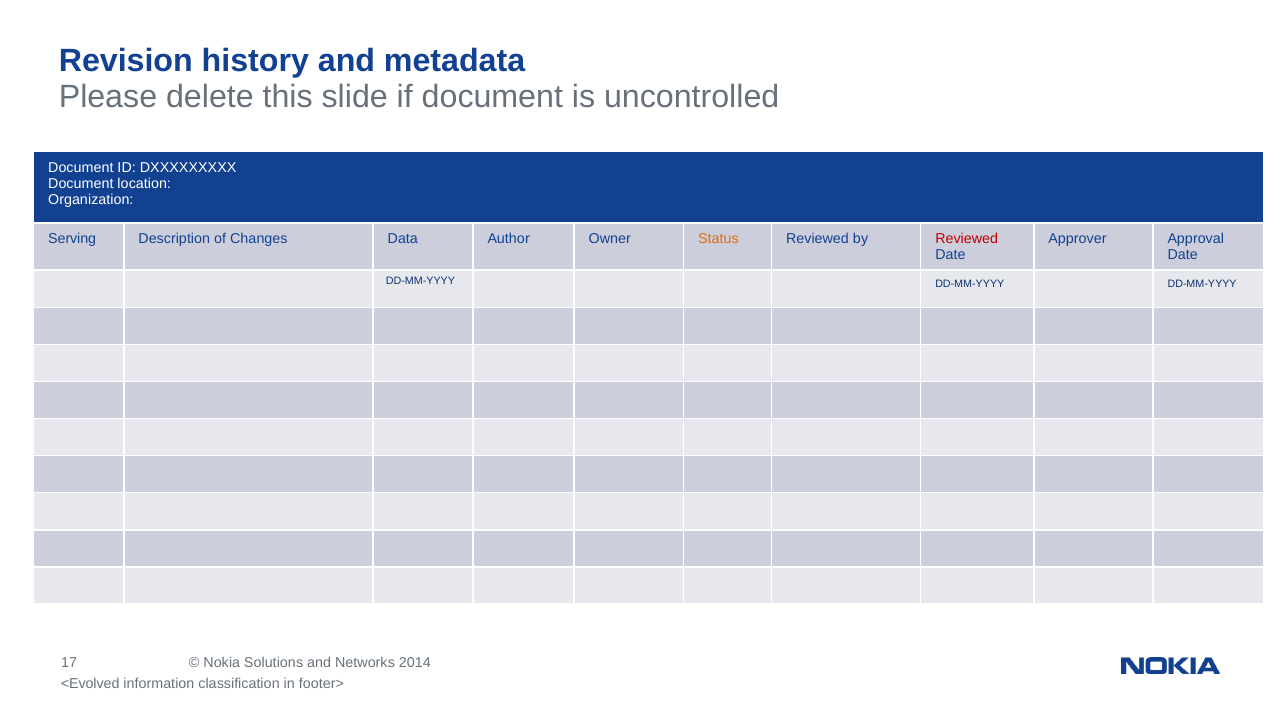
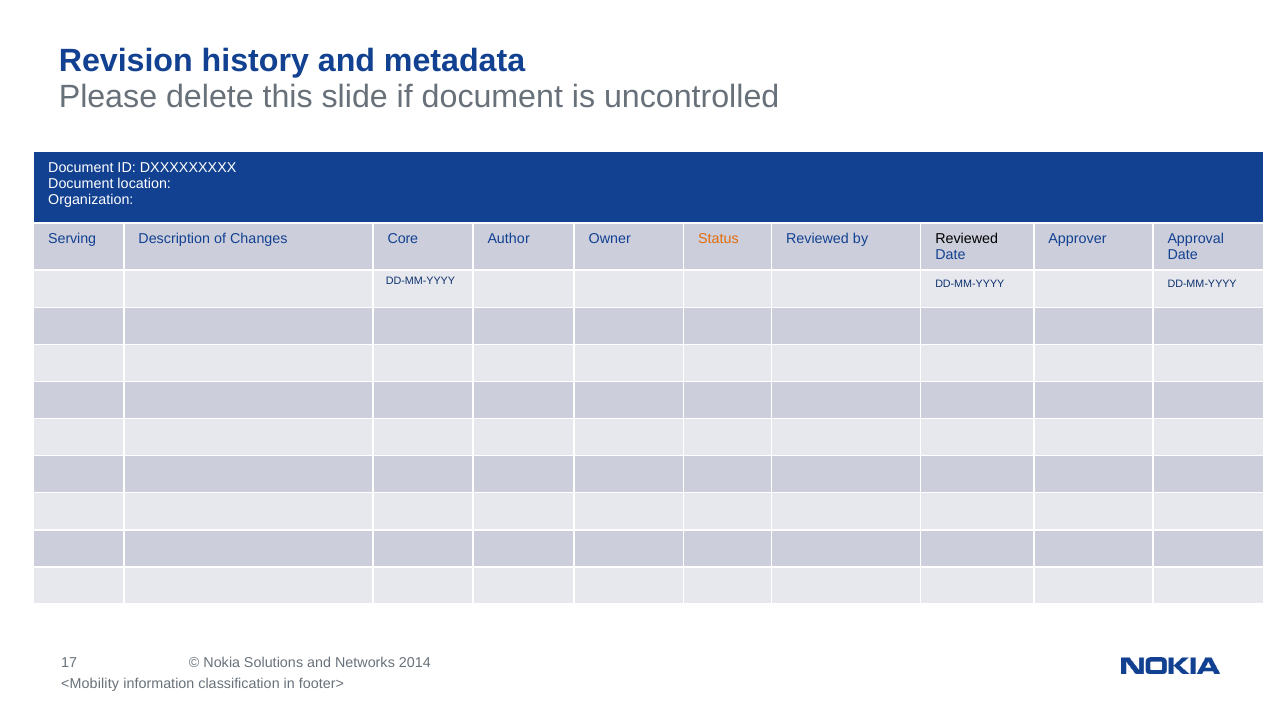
Data: Data -> Core
Reviewed at (967, 239) colour: red -> black
<Evolved: <Evolved -> <Mobility
